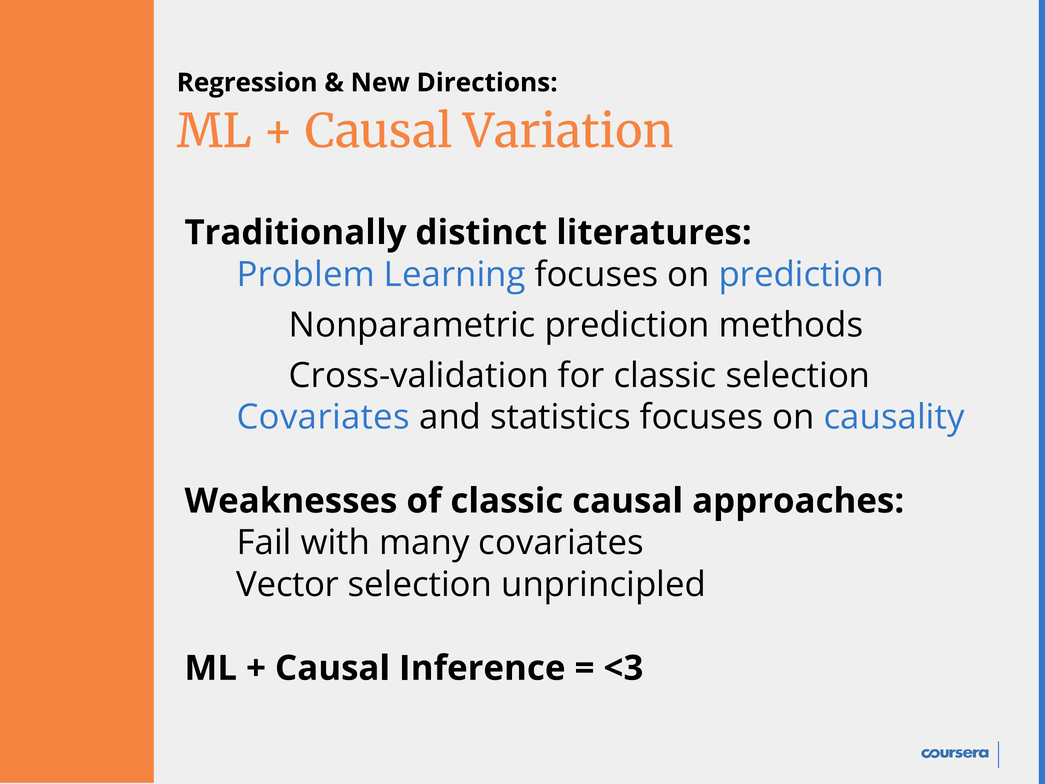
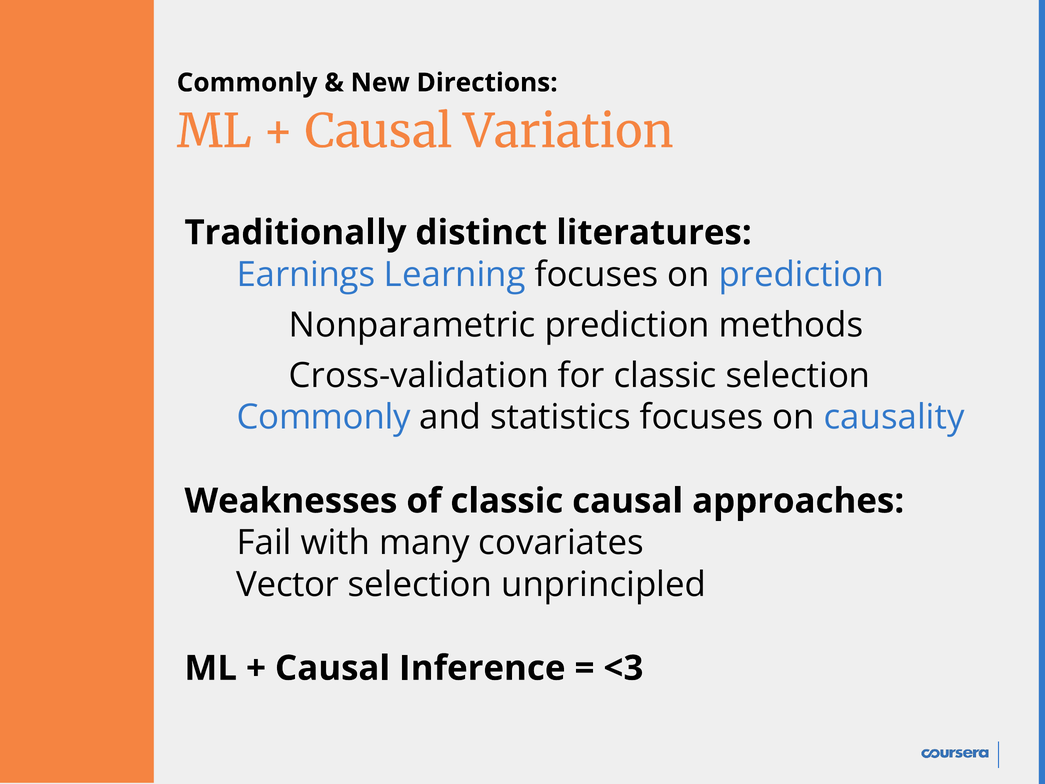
Regression at (247, 83): Regression -> Commonly
Problem: Problem -> Earnings
Covariates at (323, 417): Covariates -> Commonly
